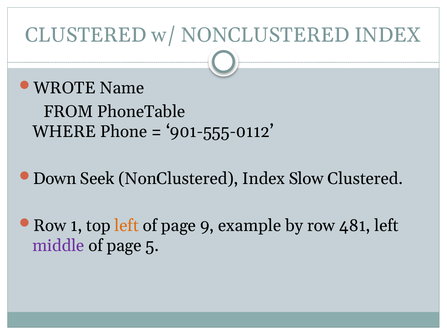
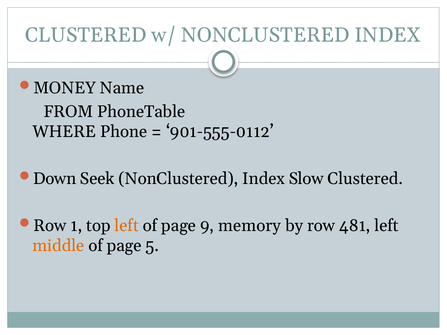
WROTE: WROTE -> MONEY
example: example -> memory
middle colour: purple -> orange
